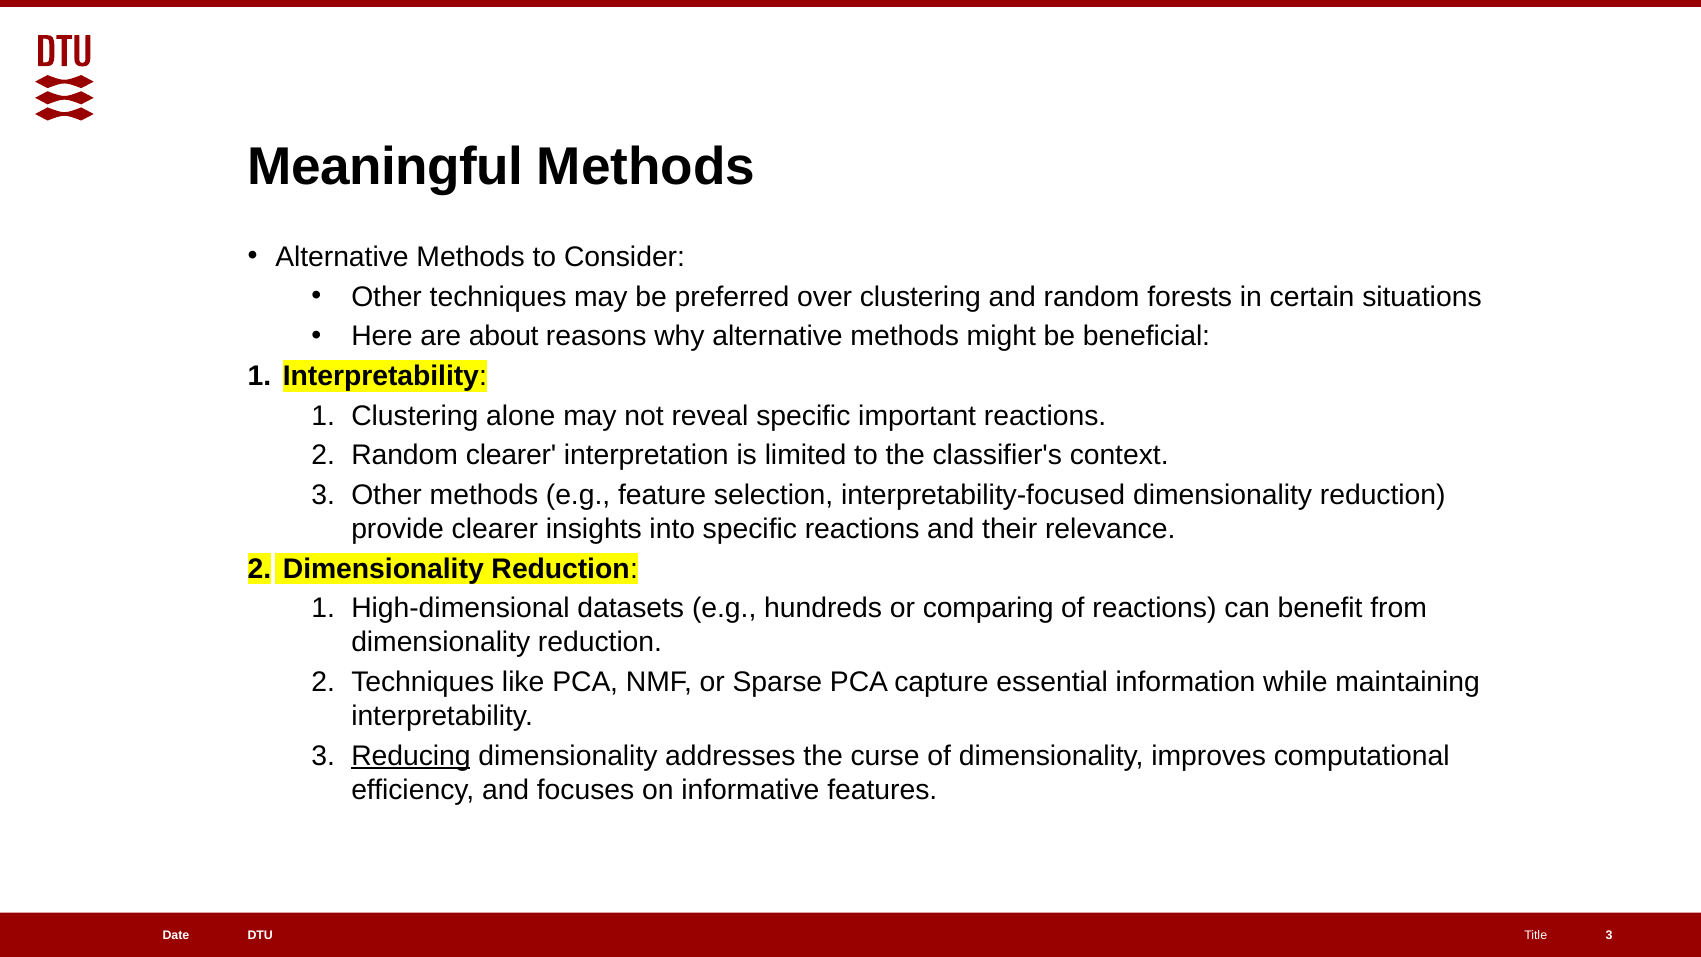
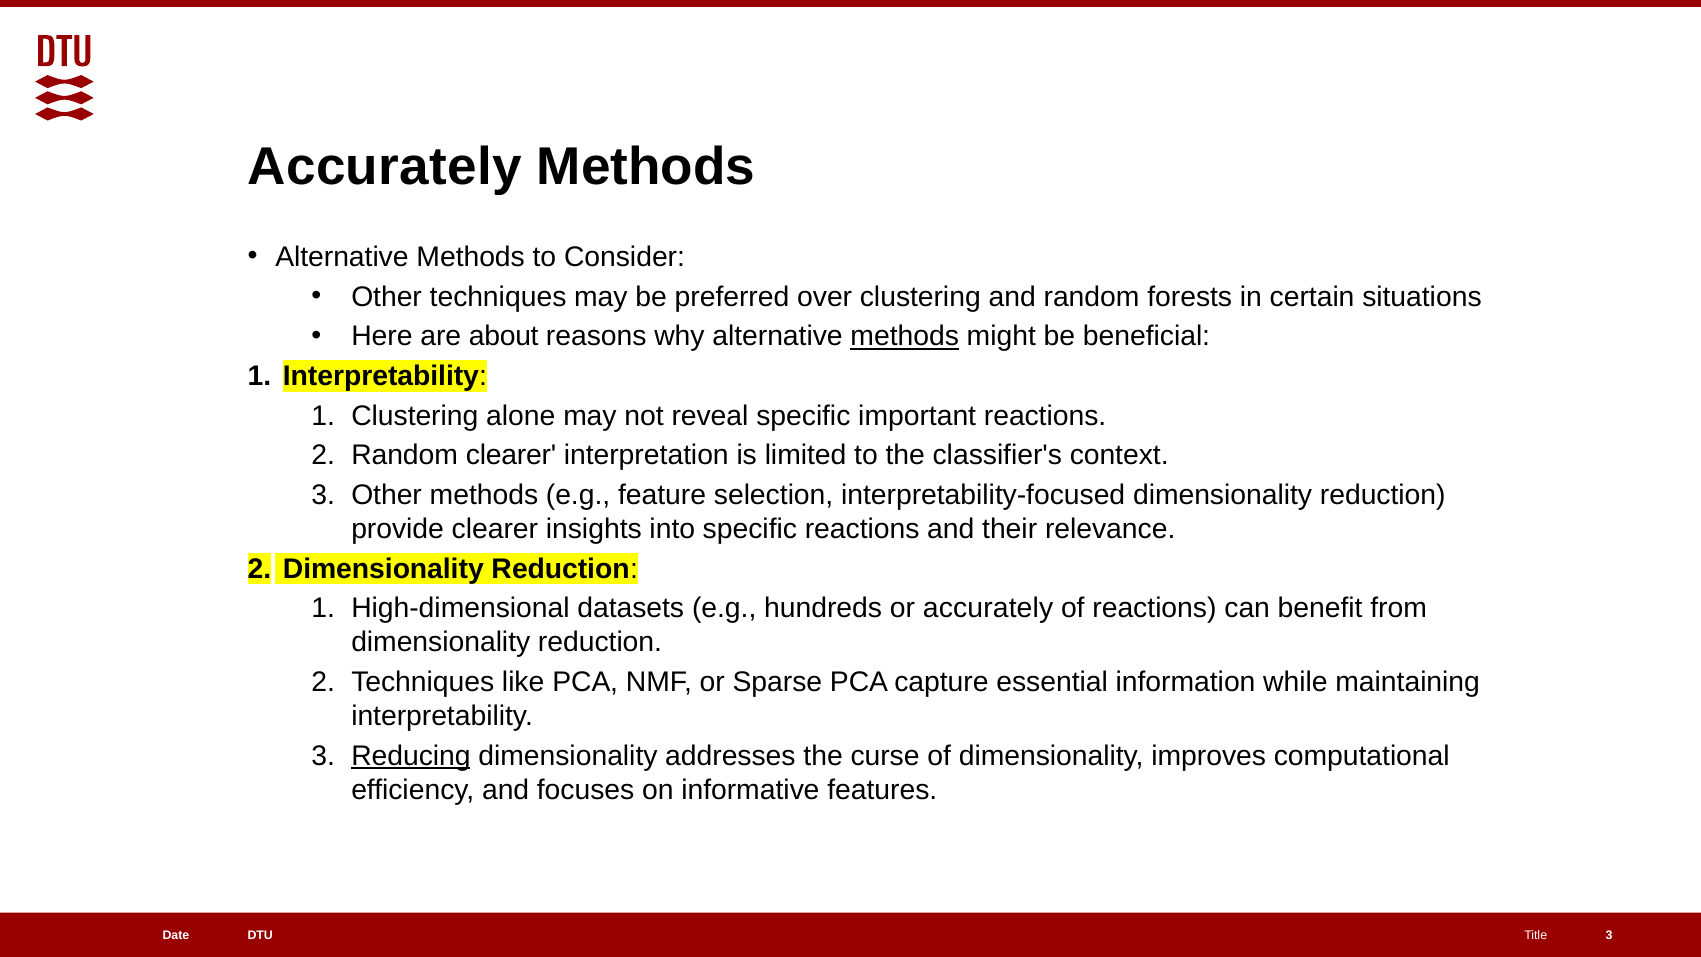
Meaningful at (385, 167): Meaningful -> Accurately
methods at (905, 336) underline: none -> present
or comparing: comparing -> accurately
